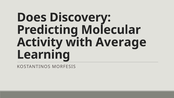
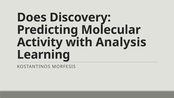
Average: Average -> Analysis
